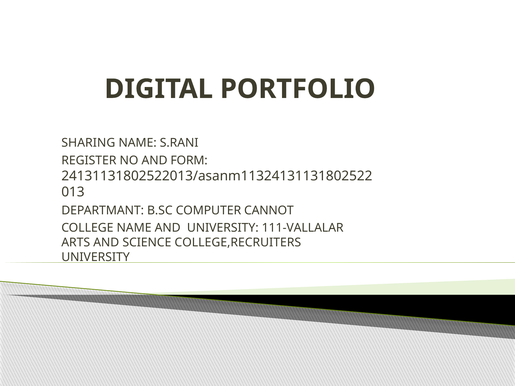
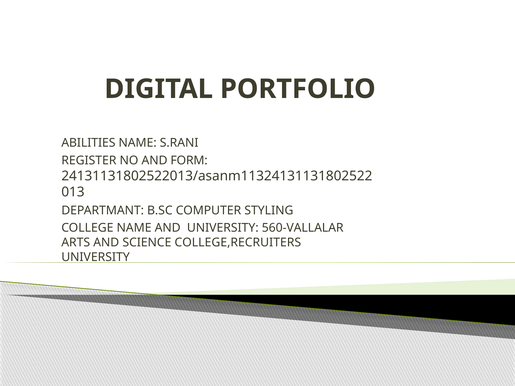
SHARING: SHARING -> ABILITIES
CANNOT: CANNOT -> STYLING
111-VALLALAR: 111-VALLALAR -> 560-VALLALAR
